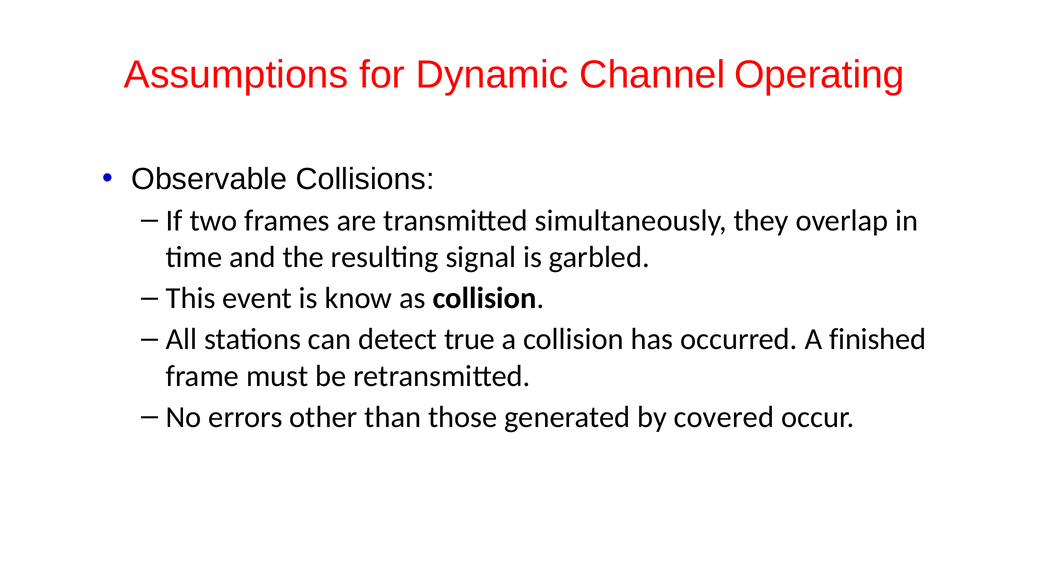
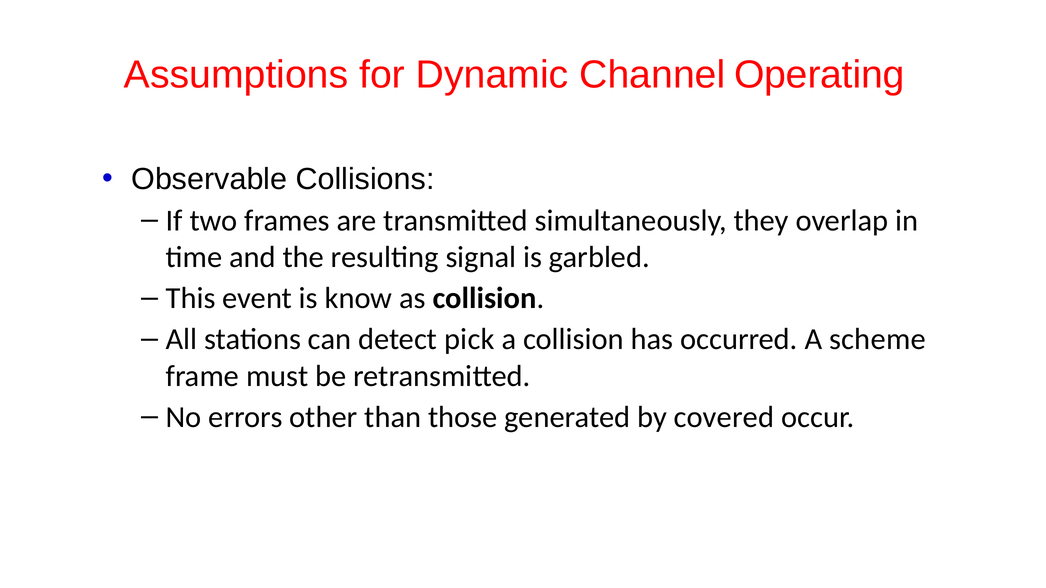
true: true -> pick
finished: finished -> scheme
